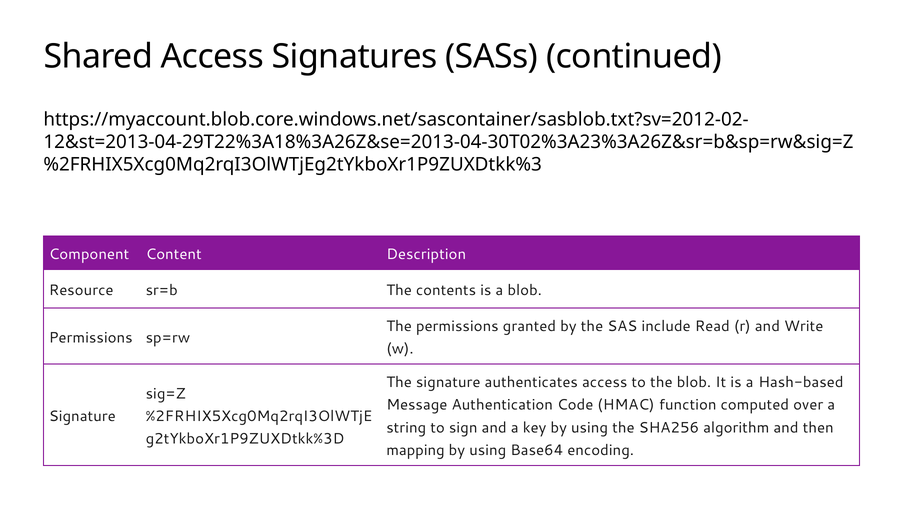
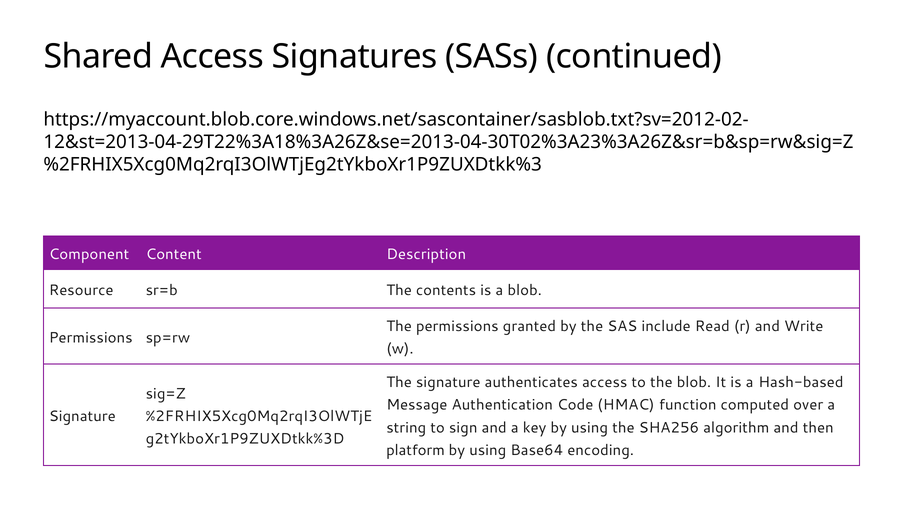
mapping: mapping -> platform
